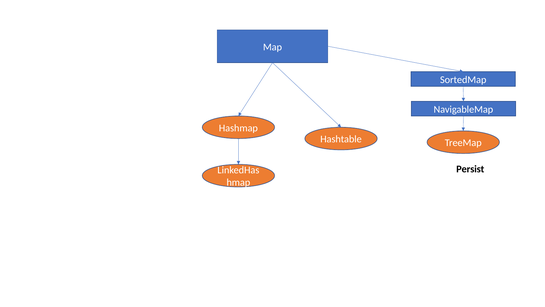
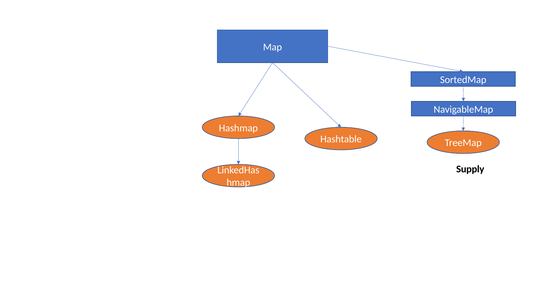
Persist: Persist -> Supply
